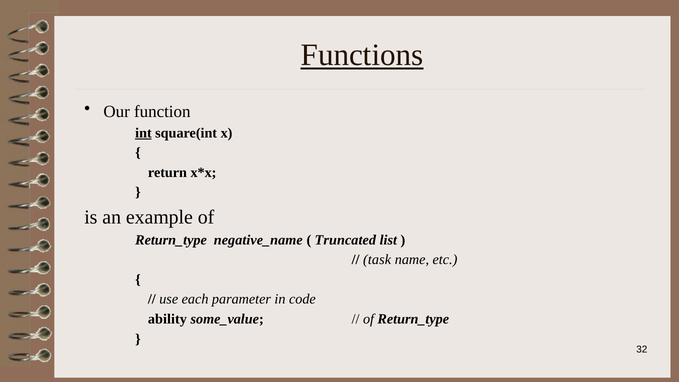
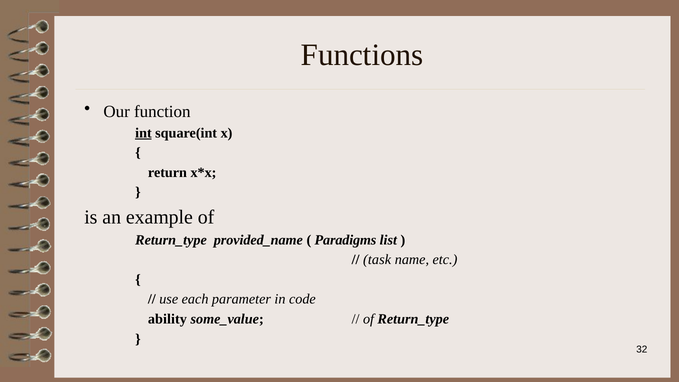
Functions underline: present -> none
negative_name: negative_name -> provided_name
Truncated: Truncated -> Paradigms
